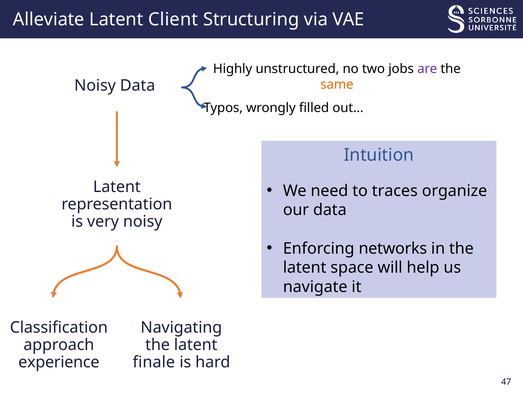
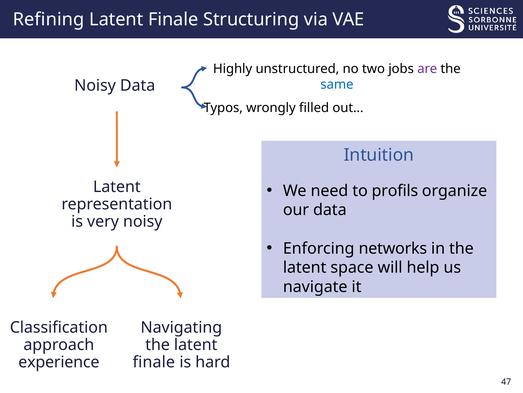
Alleviate: Alleviate -> Refining
Client at (173, 19): Client -> Finale
same colour: orange -> blue
traces: traces -> profils
